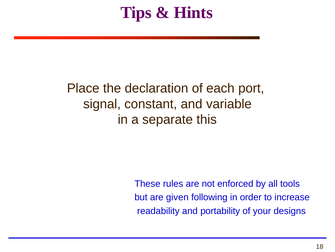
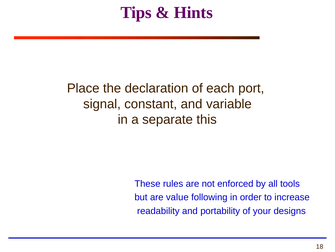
given: given -> value
